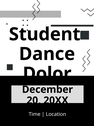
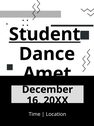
Student underline: none -> present
Dolor: Dolor -> Amet
20: 20 -> 16
